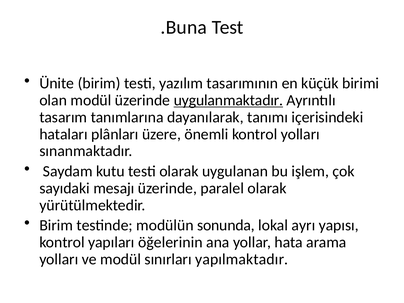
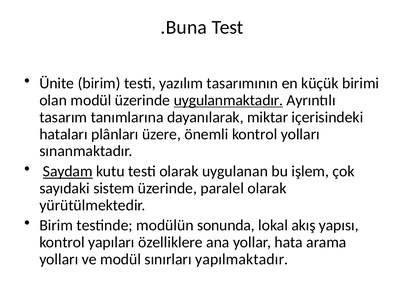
tanımı: tanımı -> miktar
Saydam underline: none -> present
mesajı: mesajı -> sistem
ayrı: ayrı -> akış
öğelerinin: öğelerinin -> özelliklere
